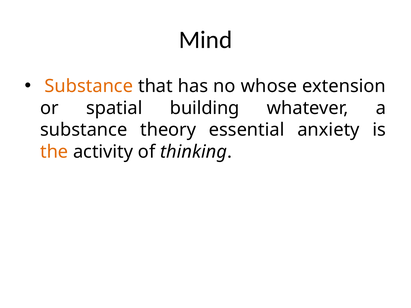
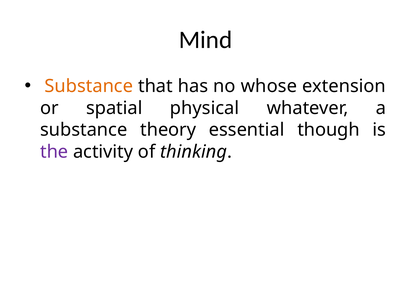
building: building -> physical
anxiety: anxiety -> though
the colour: orange -> purple
